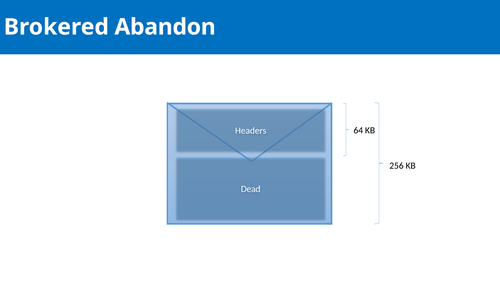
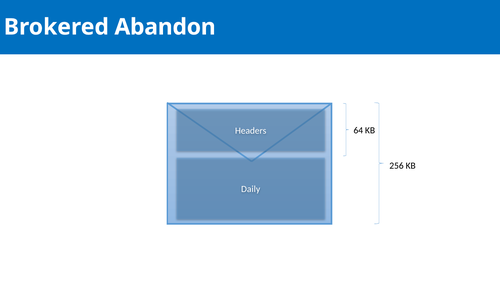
Dead: Dead -> Daily
